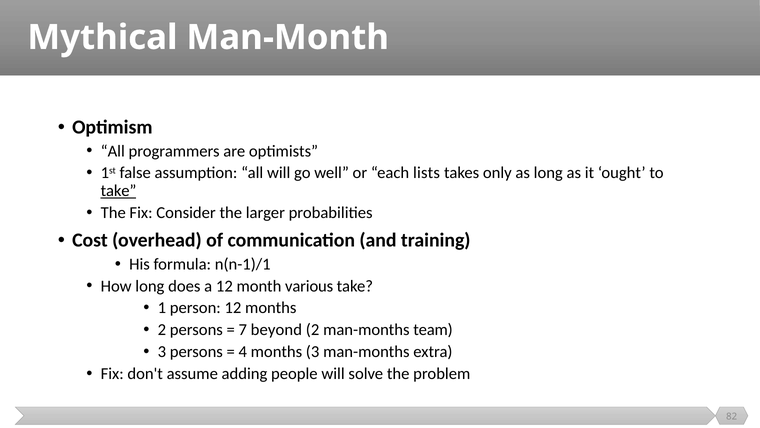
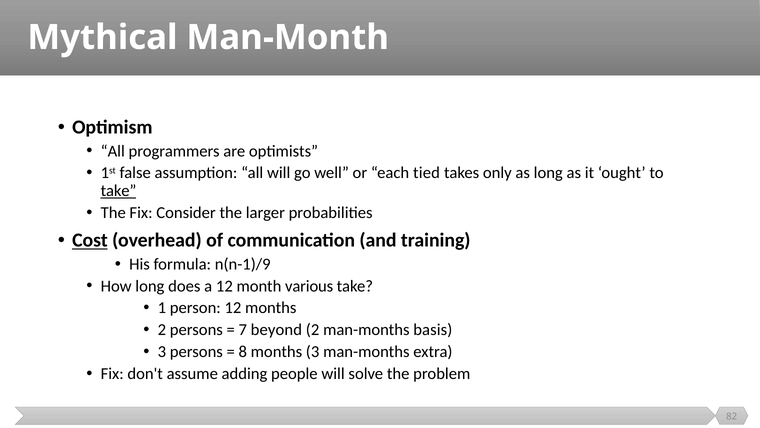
lists: lists -> tied
Cost underline: none -> present
n(n-1)/1: n(n-1)/1 -> n(n-1)/9
team: team -> basis
4: 4 -> 8
